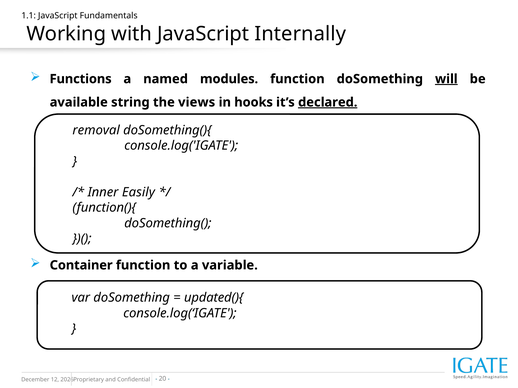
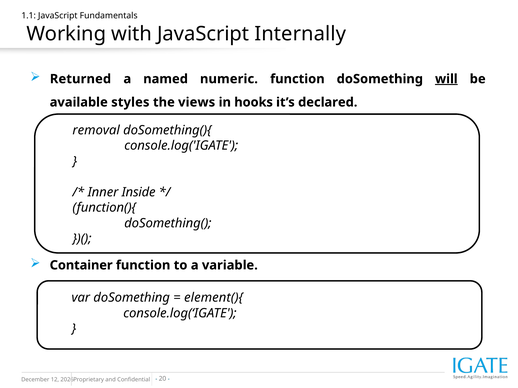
Functions: Functions -> Returned
modules: modules -> numeric
string: string -> styles
declared underline: present -> none
Easily: Easily -> Inside
updated(){: updated(){ -> element(){
